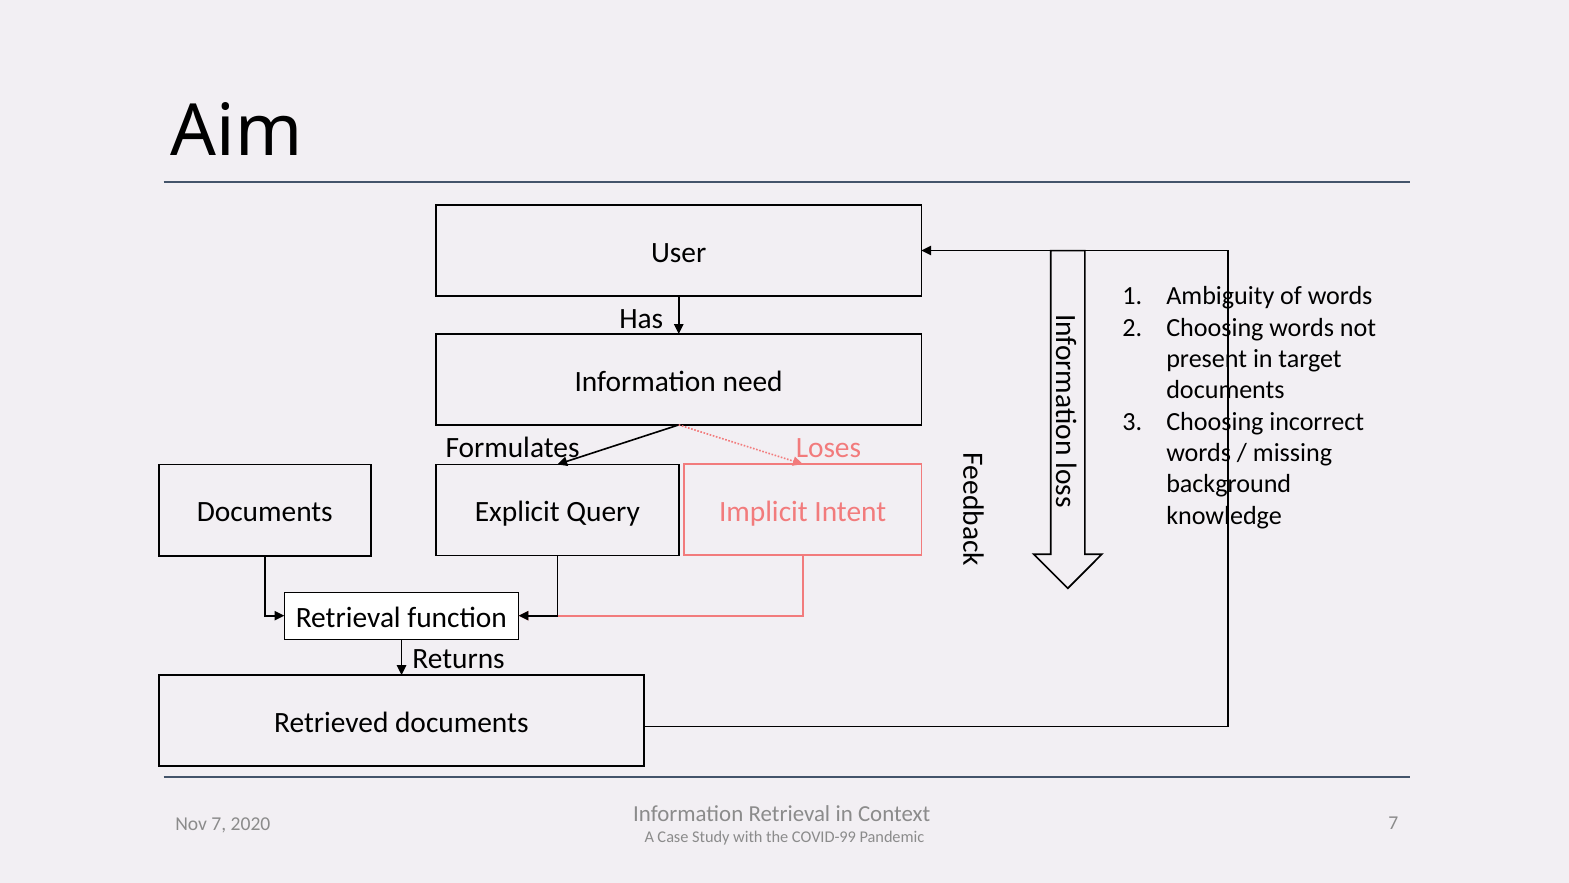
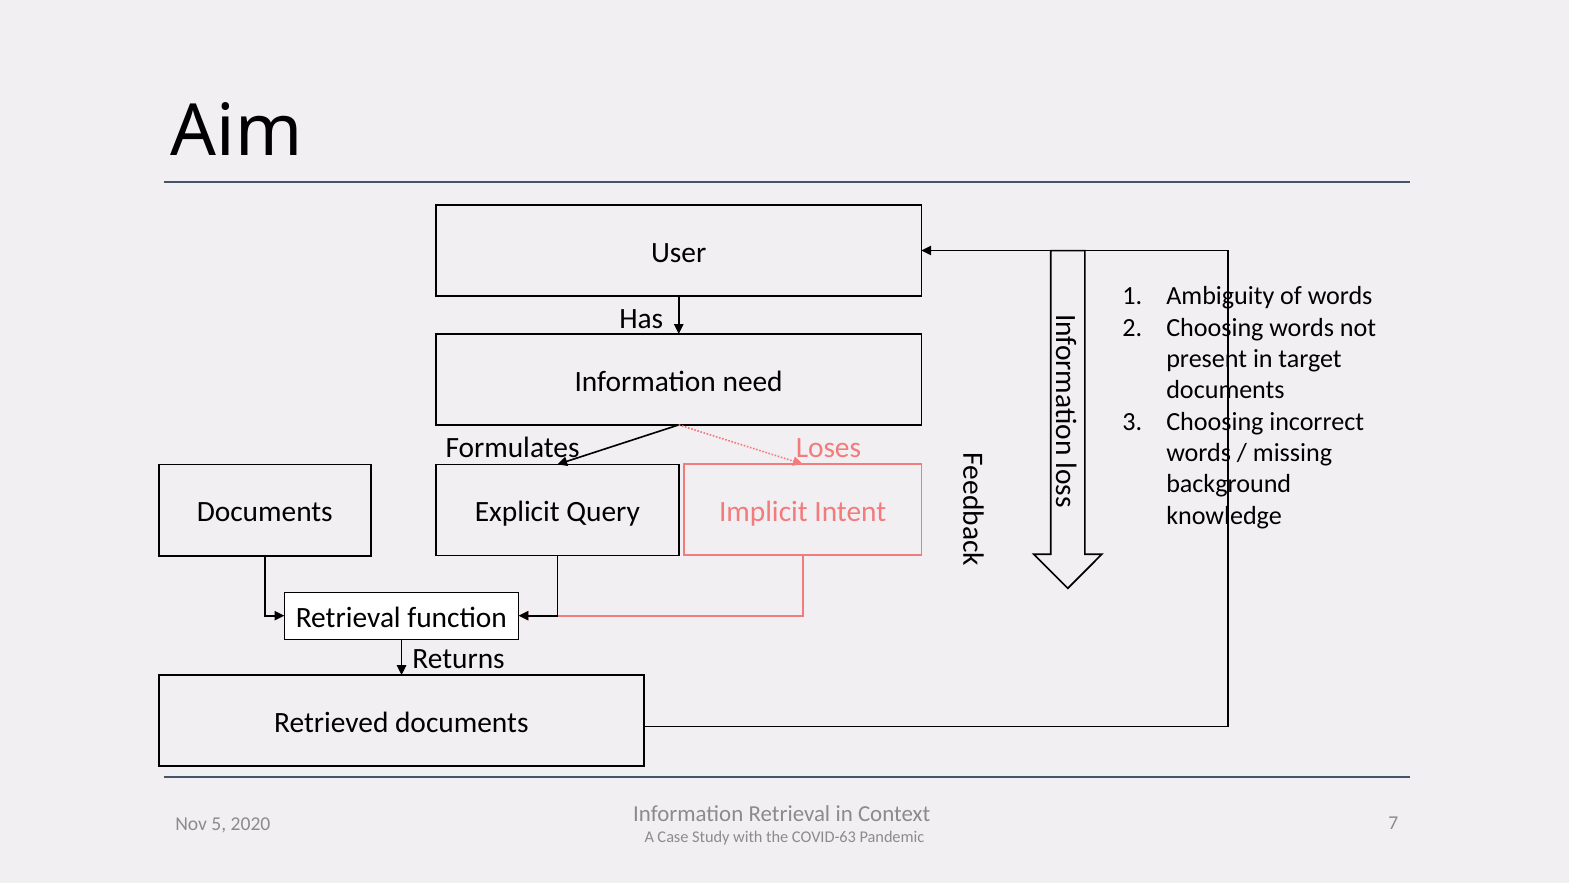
Nov 7: 7 -> 5
COVID-99: COVID-99 -> COVID-63
